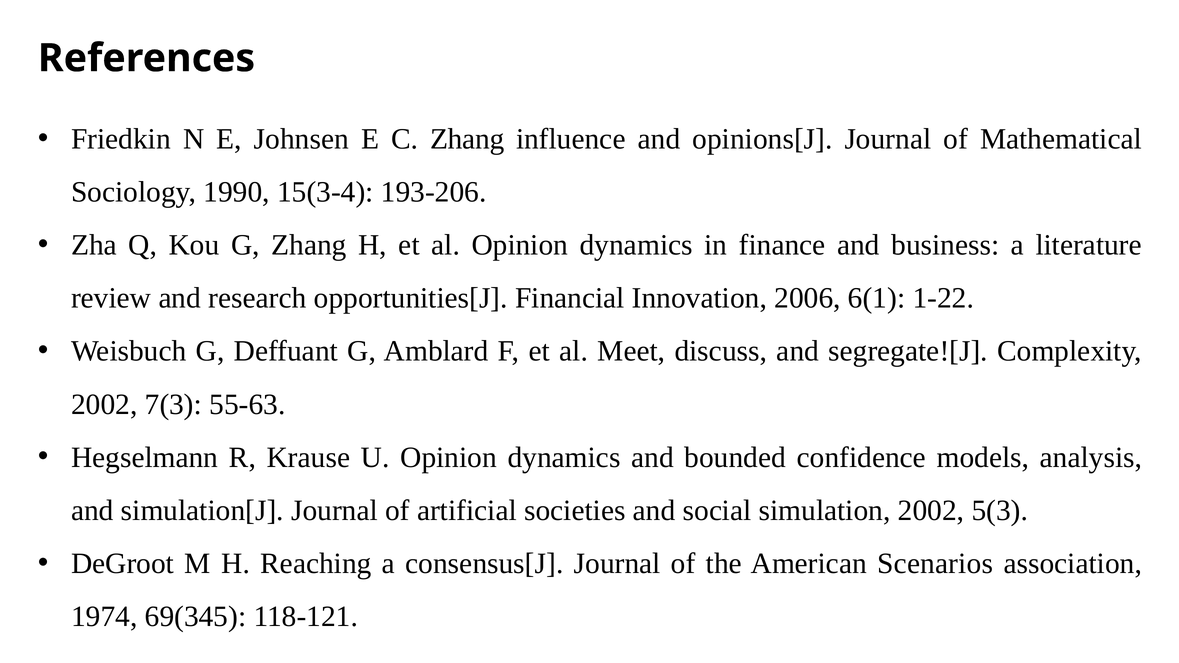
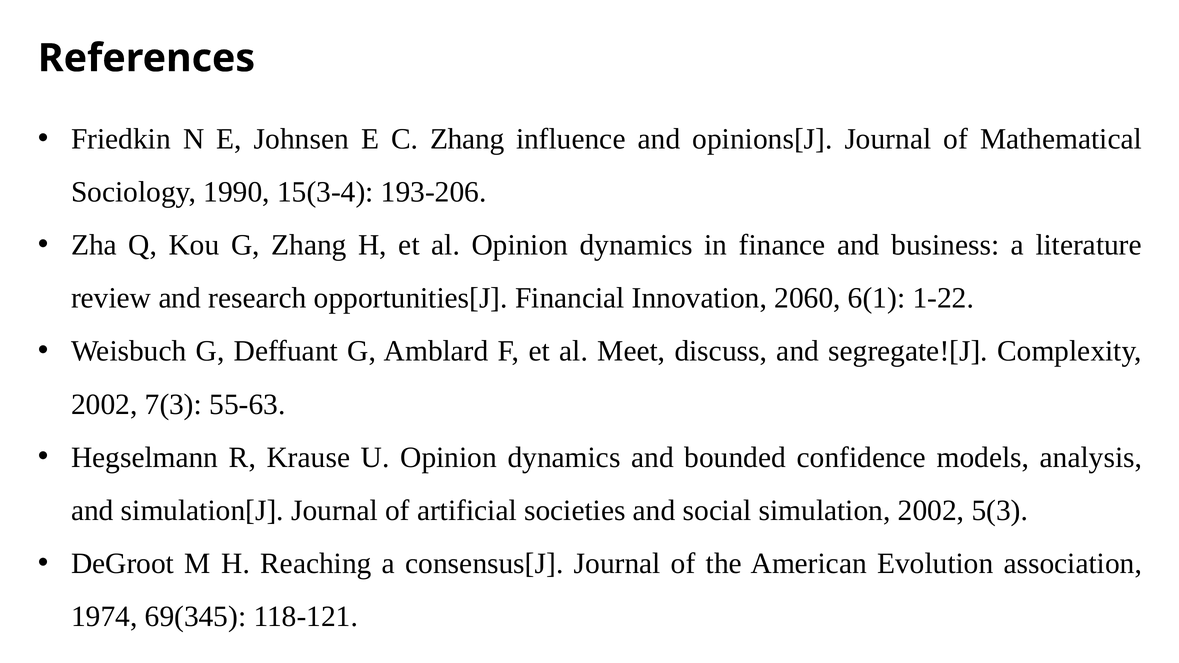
2006: 2006 -> 2060
Scenarios: Scenarios -> Evolution
